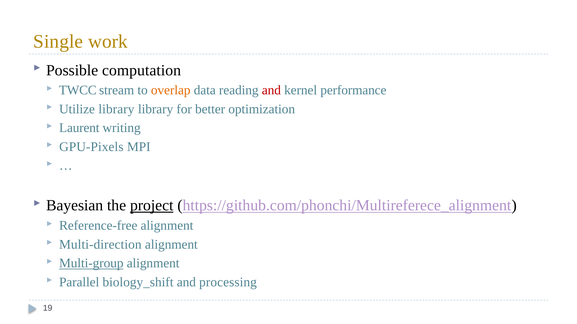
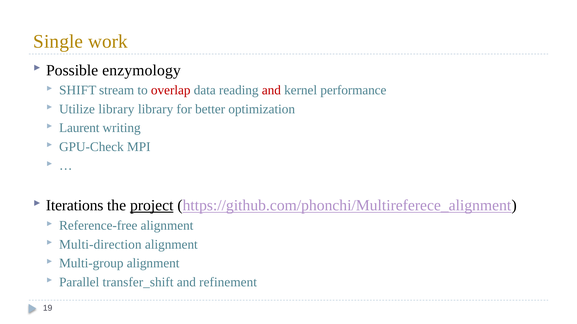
computation: computation -> enzymology
TWCC: TWCC -> SHIFT
overlap colour: orange -> red
GPU-Pixels: GPU-Pixels -> GPU-Check
Bayesian: Bayesian -> Iterations
Multi-group underline: present -> none
biology_shift: biology_shift -> transfer_shift
processing: processing -> refinement
